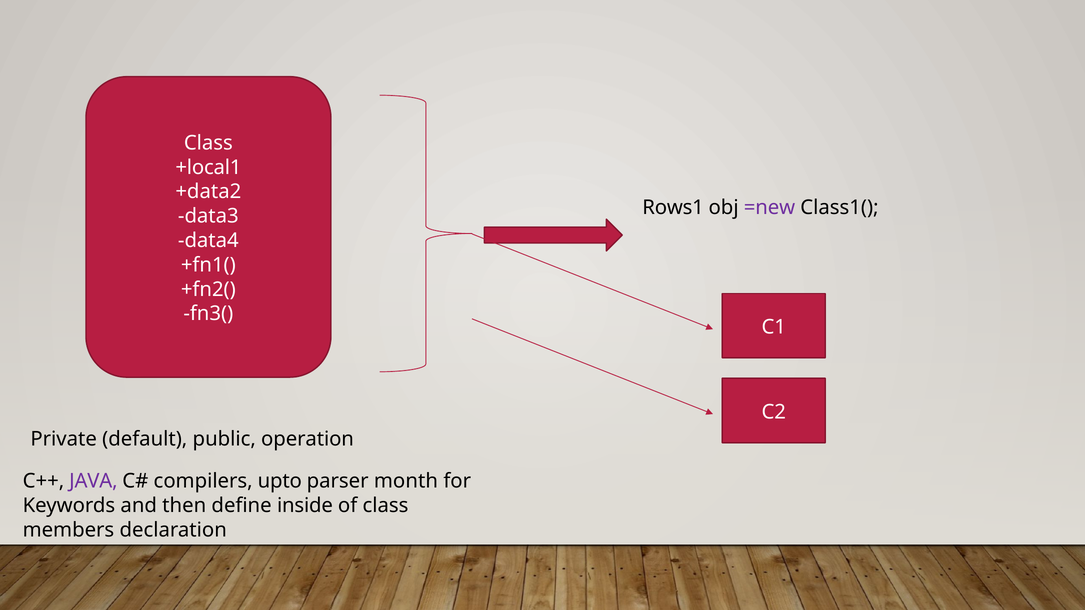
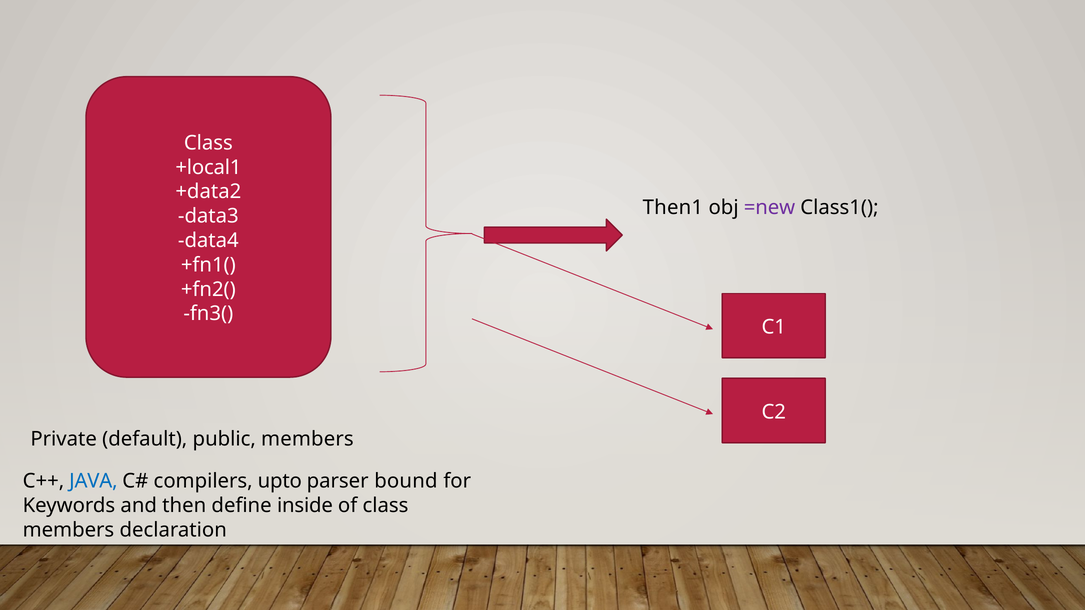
Rows1: Rows1 -> Then1
public operation: operation -> members
JAVA colour: purple -> blue
month: month -> bound
